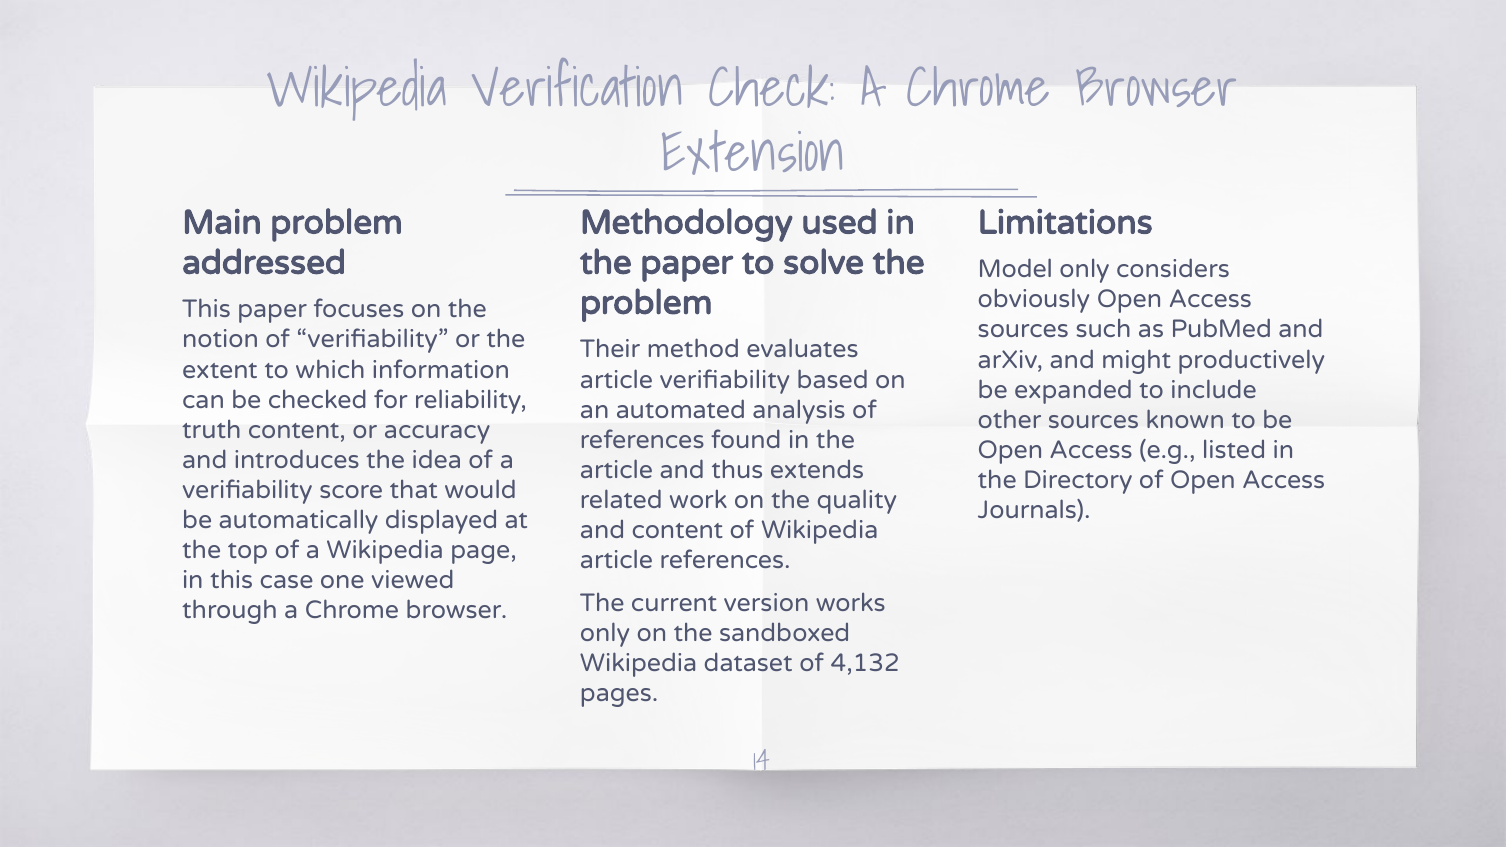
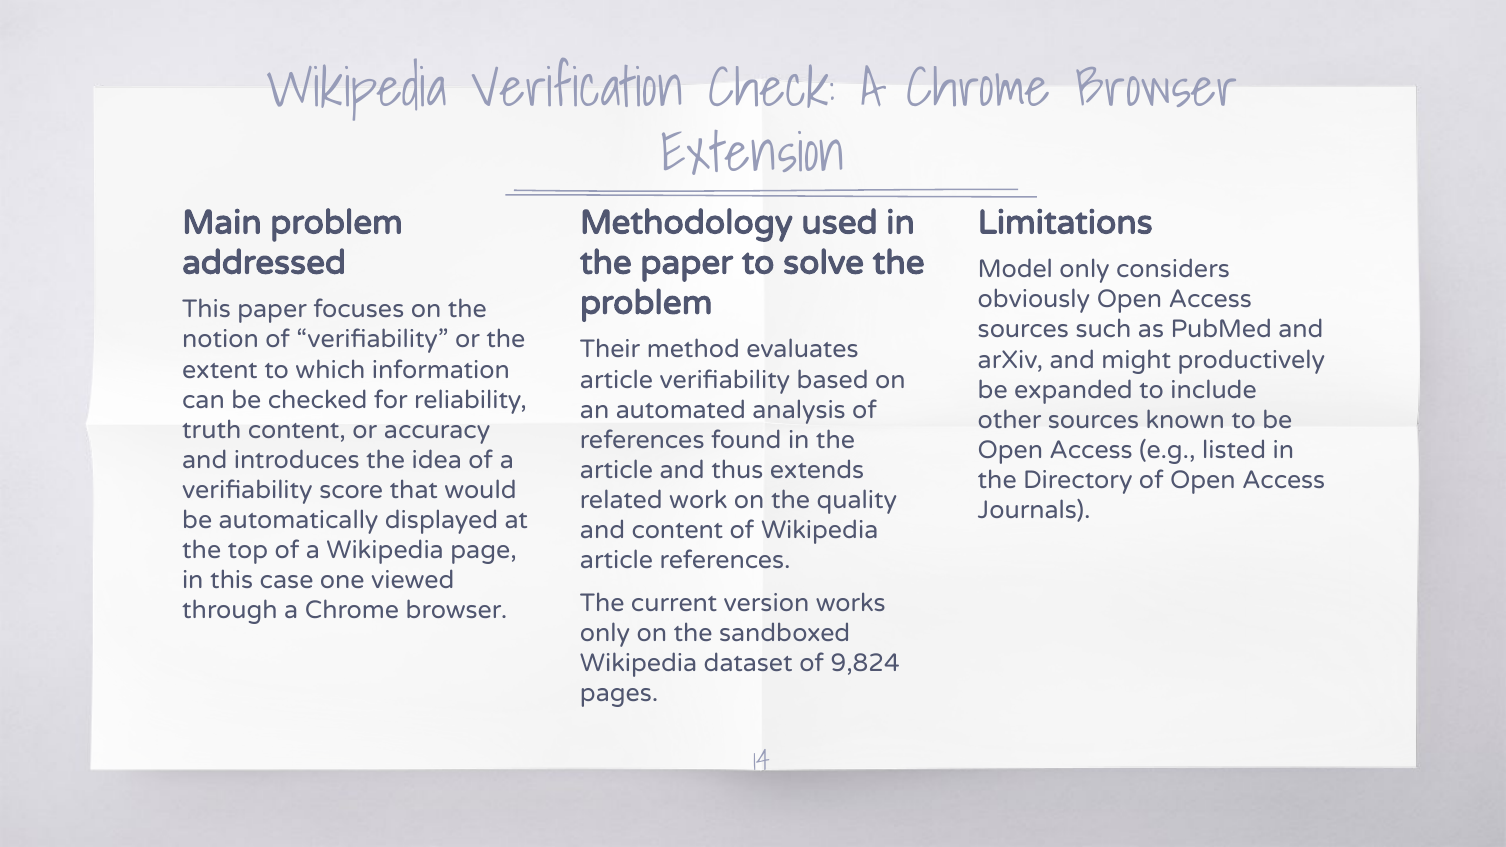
4,132: 4,132 -> 9,824
